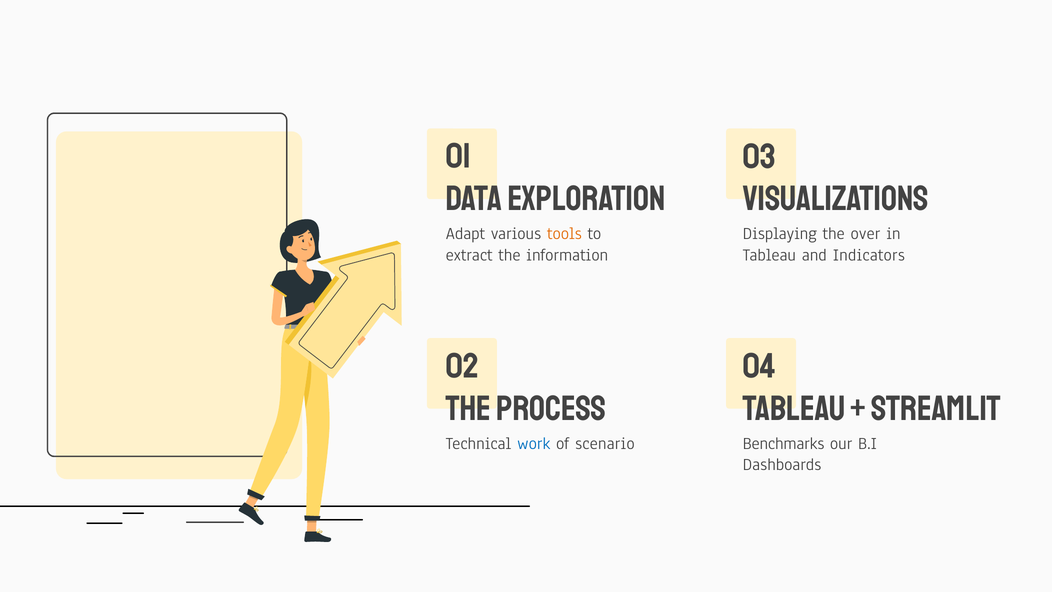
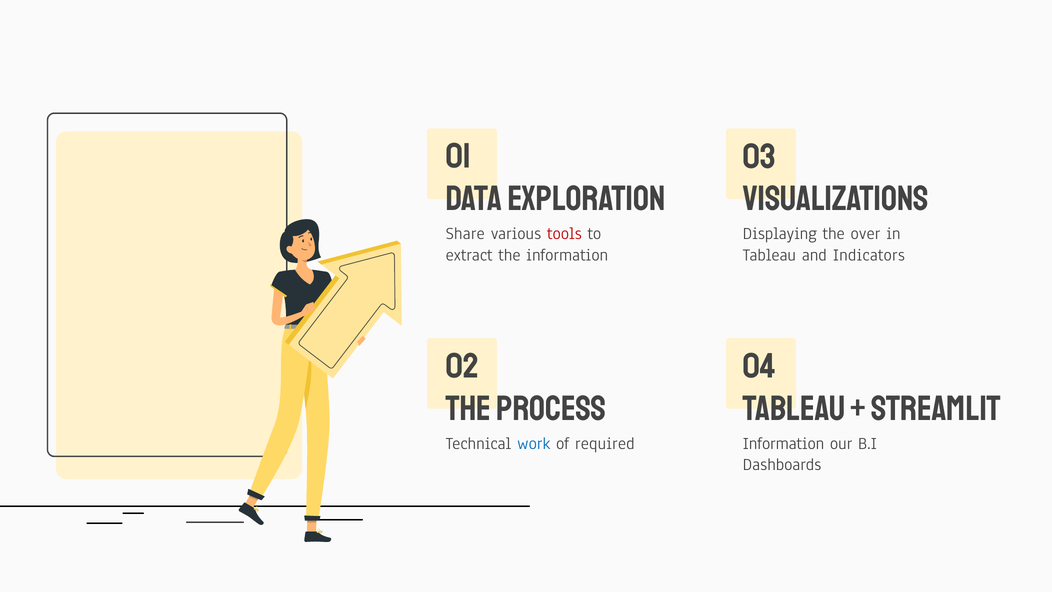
Adapt: Adapt -> Share
tools colour: orange -> red
scenario: scenario -> required
Benchmarks at (784, 443): Benchmarks -> Information
